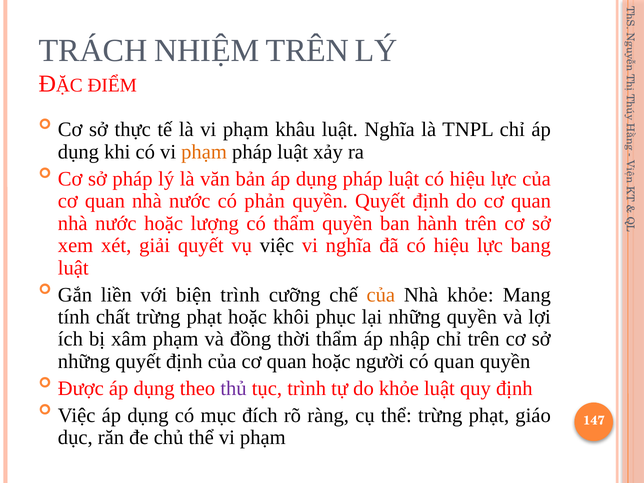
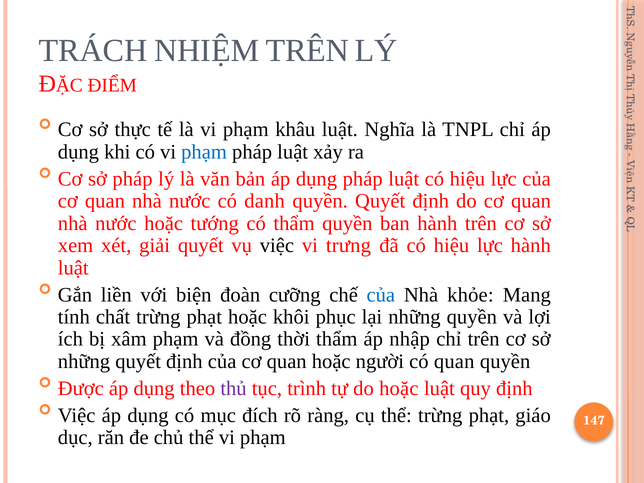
phạm at (204, 152) colour: orange -> blue
phản: phản -> danh
lượng: lượng -> tướng
vi nghĩa: nghĩa -> trưng
lực bang: bang -> hành
biện trình: trình -> đoàn
của at (381, 295) colour: orange -> blue
do khỏe: khỏe -> hoặc
